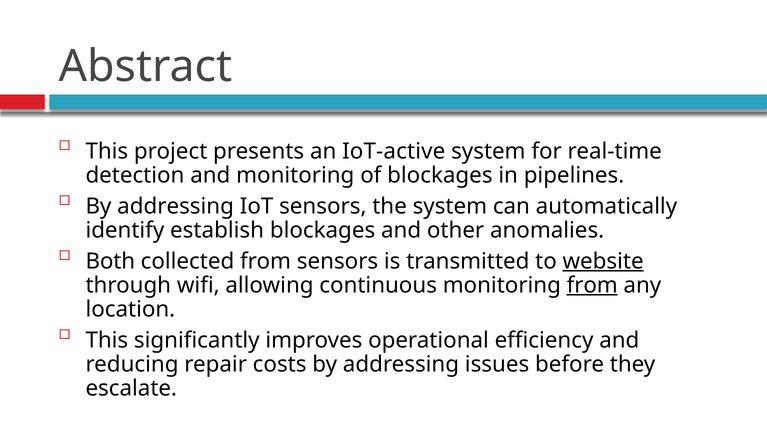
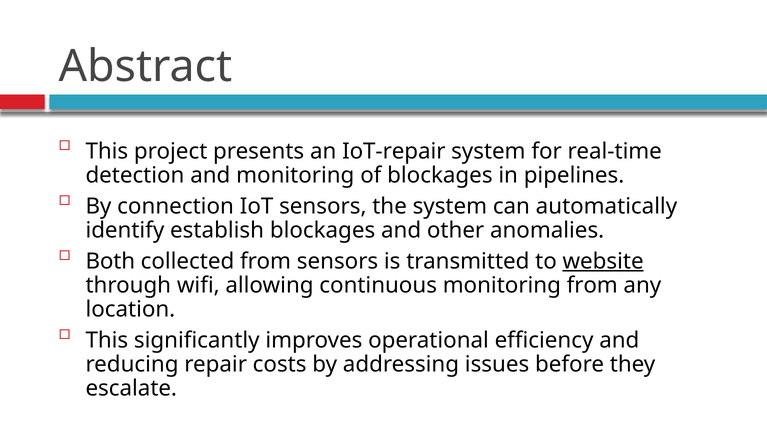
IoT-active: IoT-active -> IoT-repair
addressing at (176, 206): addressing -> connection
from at (592, 286) underline: present -> none
